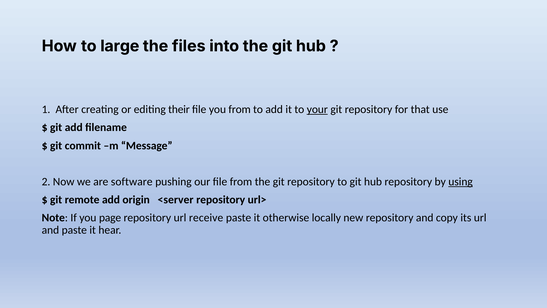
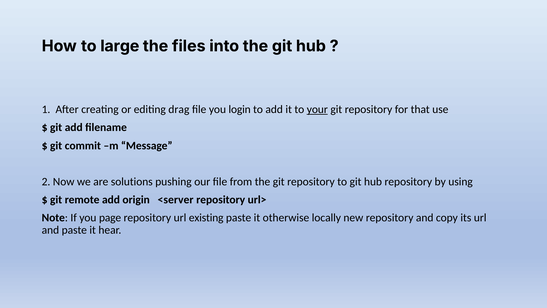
their: their -> drag
you from: from -> login
software: software -> solutions
using underline: present -> none
receive: receive -> existing
